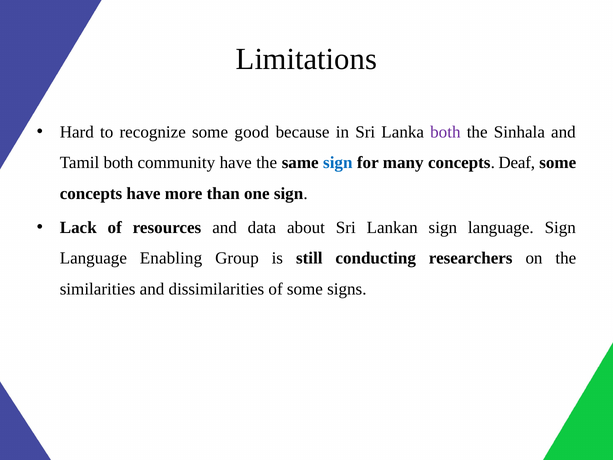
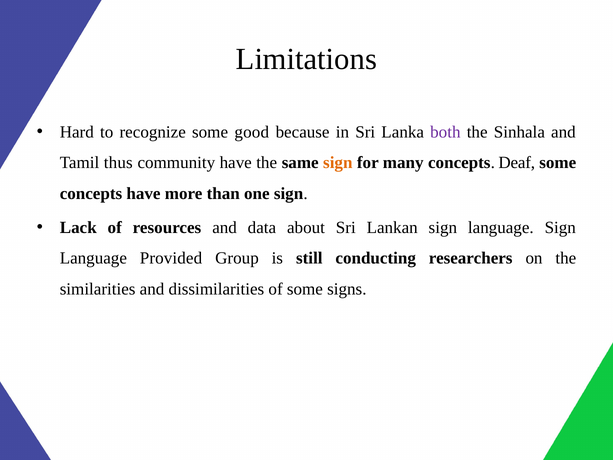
Tamil both: both -> thus
sign at (338, 163) colour: blue -> orange
Enabling: Enabling -> Provided
